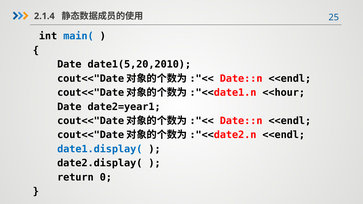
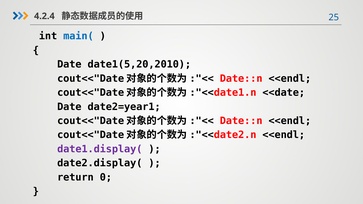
2.1.4: 2.1.4 -> 4.2.4
<<hour: <<hour -> <<date
date1.display( colour: blue -> purple
